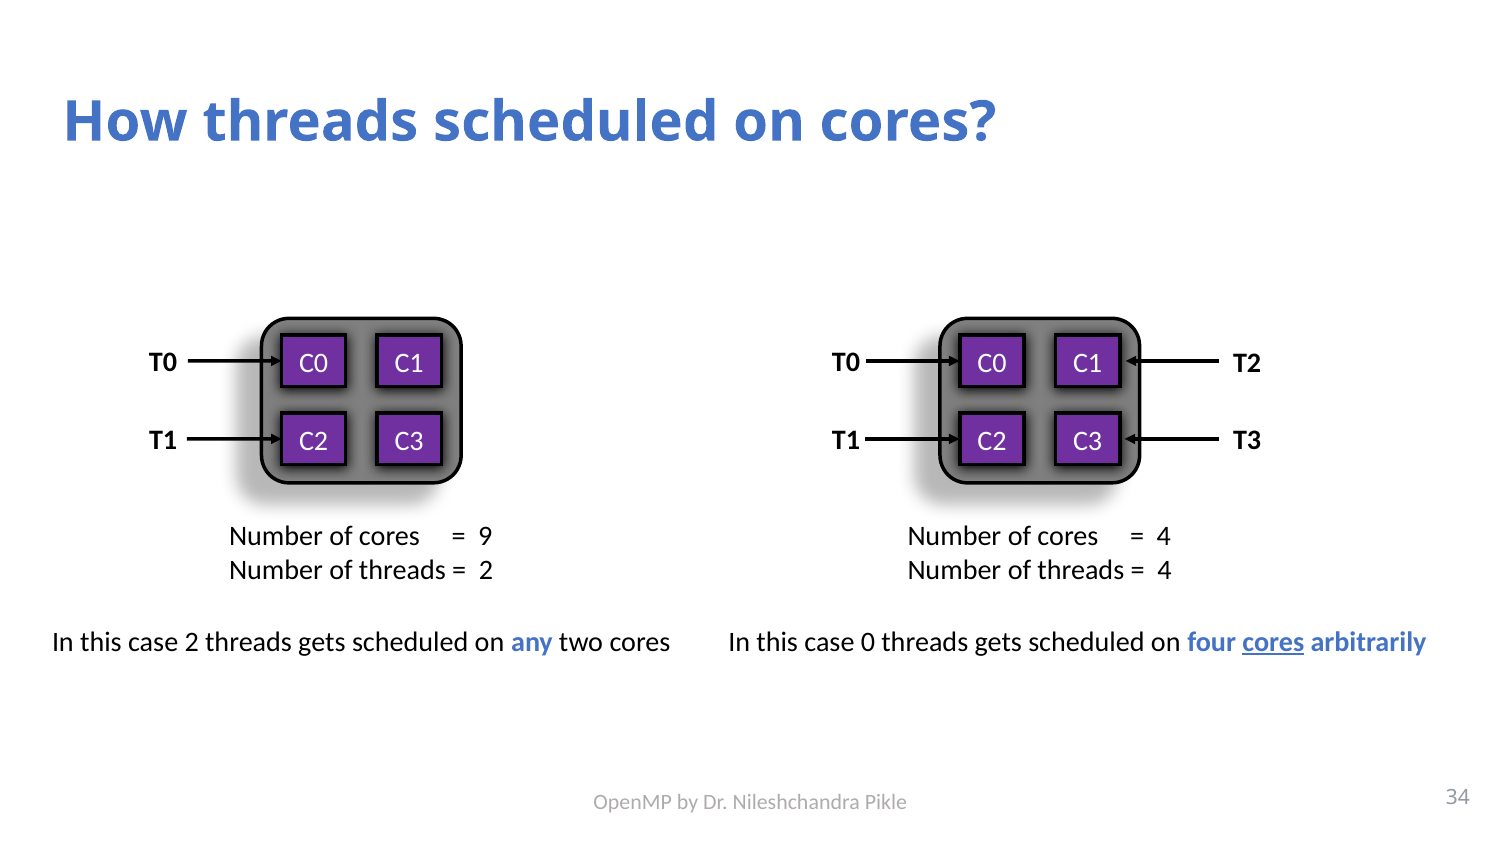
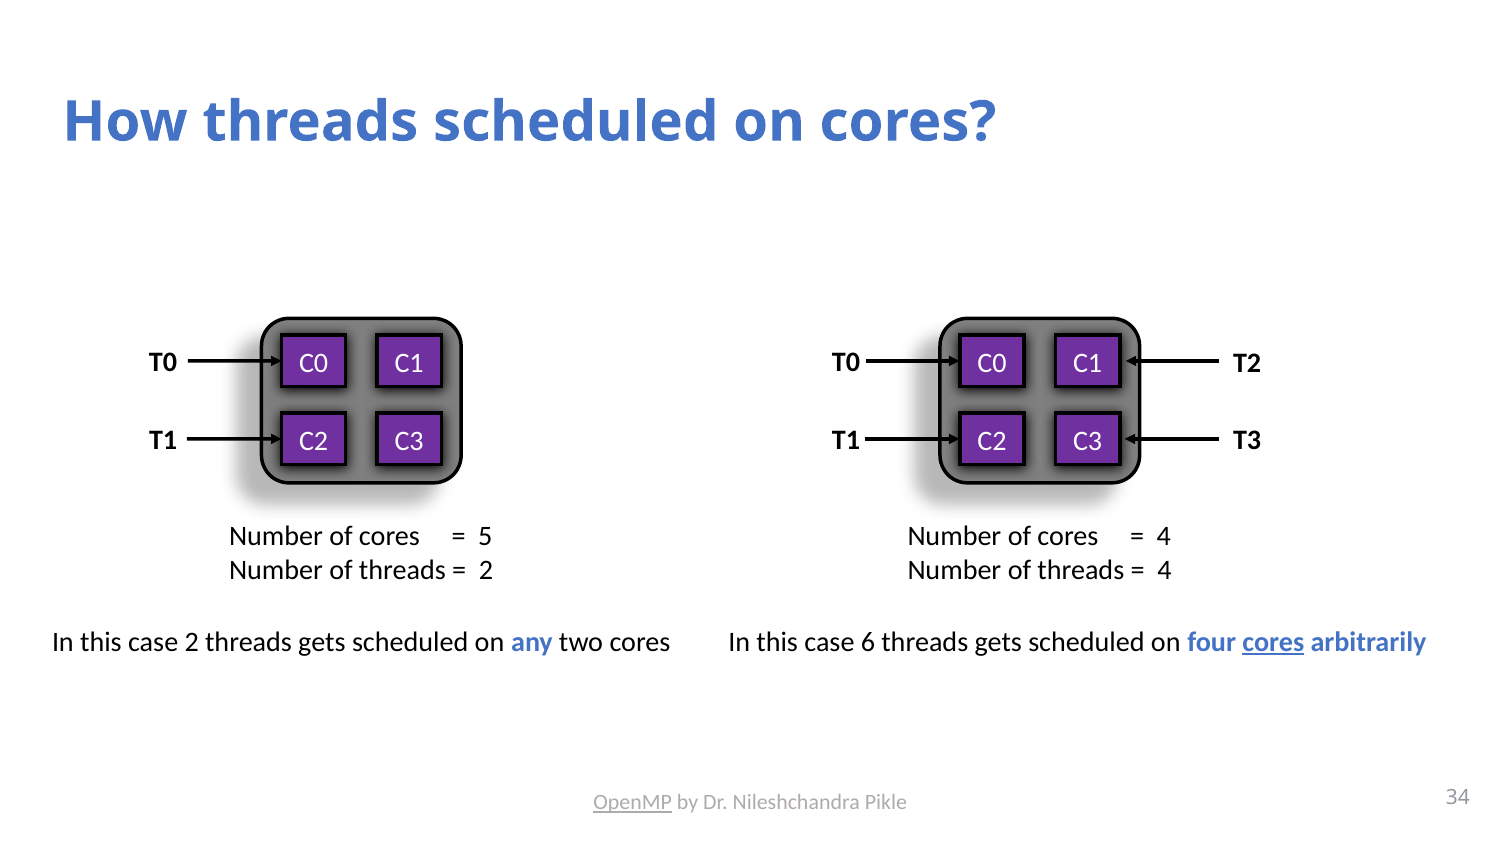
9: 9 -> 5
0: 0 -> 6
OpenMP underline: none -> present
